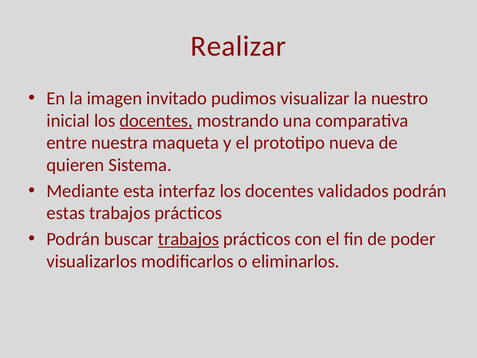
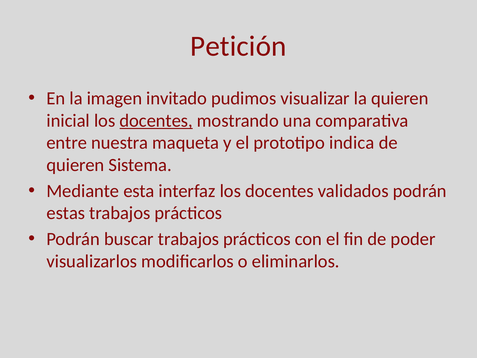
Realizar: Realizar -> Petición
la nuestro: nuestro -> quieren
nueva: nueva -> indica
trabajos at (188, 239) underline: present -> none
